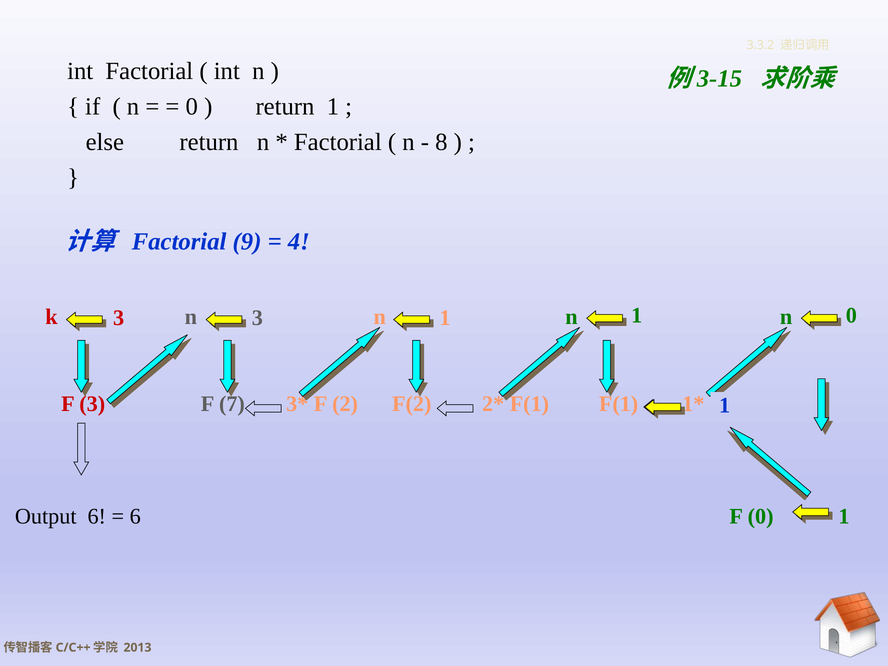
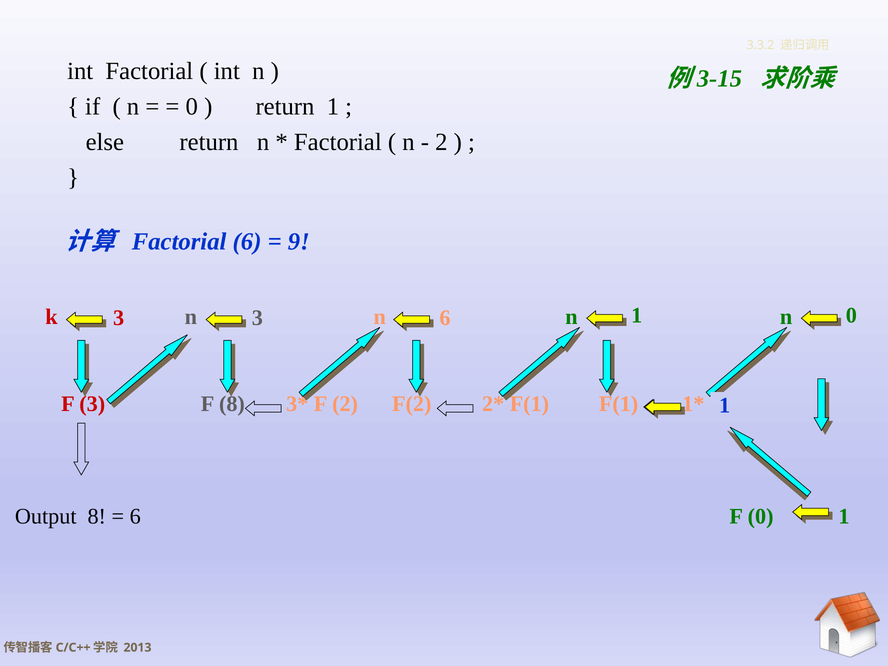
8 at (441, 142): 8 -> 2
Factorial 9: 9 -> 6
4: 4 -> 9
1 at (445, 318): 1 -> 6
F 7: 7 -> 8
Output 6: 6 -> 8
